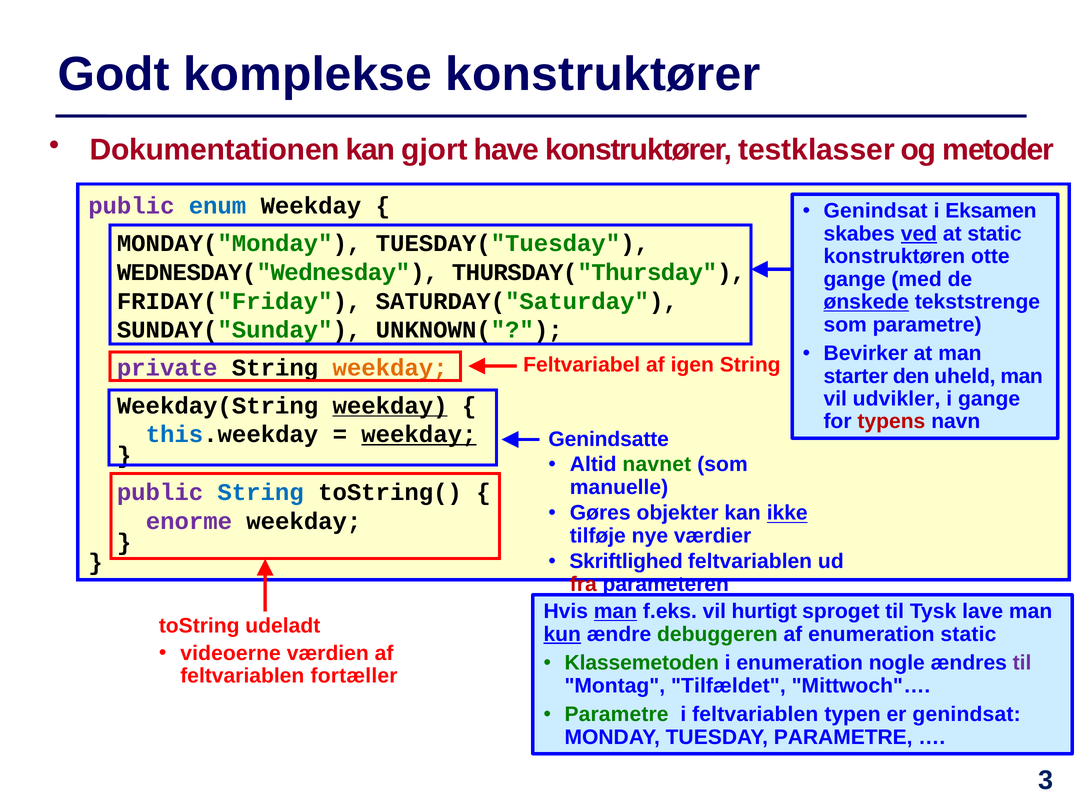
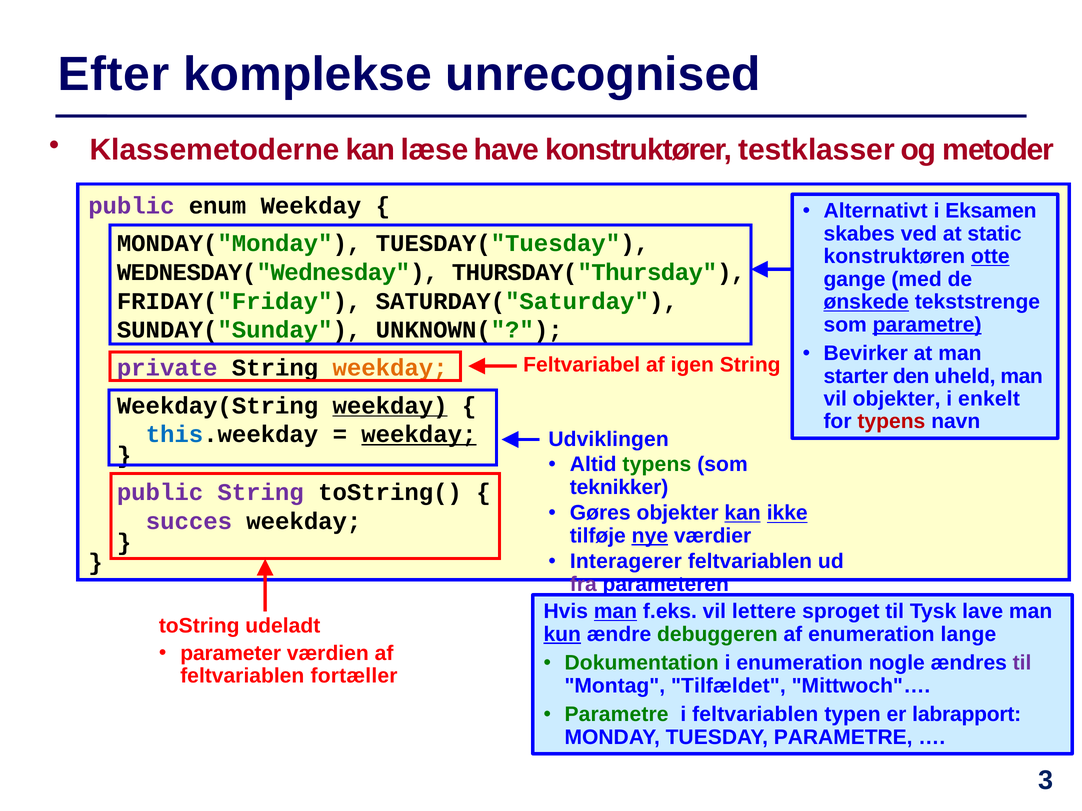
Godt: Godt -> Efter
komplekse konstruktører: konstruktører -> unrecognised
Dokumentationen: Dokumentationen -> Klassemetoderne
gjort: gjort -> læse
enum colour: blue -> black
Genindsat at (876, 211): Genindsat -> Alternativt
ved underline: present -> none
otte underline: none -> present
parametre at (927, 325) underline: none -> present
vil udvikler: udvikler -> objekter
i gange: gange -> enkelt
Genindsatte: Genindsatte -> Udviklingen
Altid navnet: navnet -> typens
manuelle: manuelle -> teknikker
String at (261, 493) colour: blue -> purple
kan at (743, 513) underline: none -> present
enorme: enorme -> succes
nye underline: none -> present
Skriftlighed: Skriftlighed -> Interagerer
fra colour: red -> purple
hurtigt: hurtigt -> lettere
enumeration static: static -> lange
videoerne: videoerne -> parameter
Klassemetoden: Klassemetoden -> Dokumentation
er genindsat: genindsat -> labrapport
